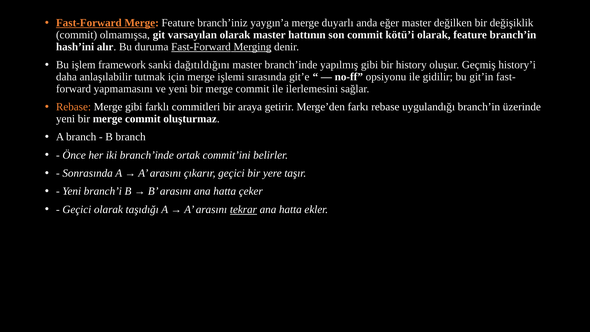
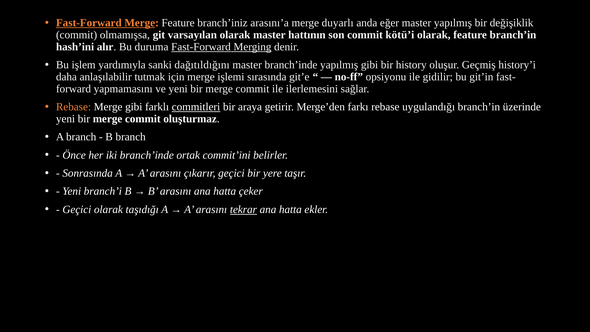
yaygın’a: yaygın’a -> arasını’a
master değilken: değilken -> yapılmış
framework: framework -> yardımıyla
commitleri underline: none -> present
